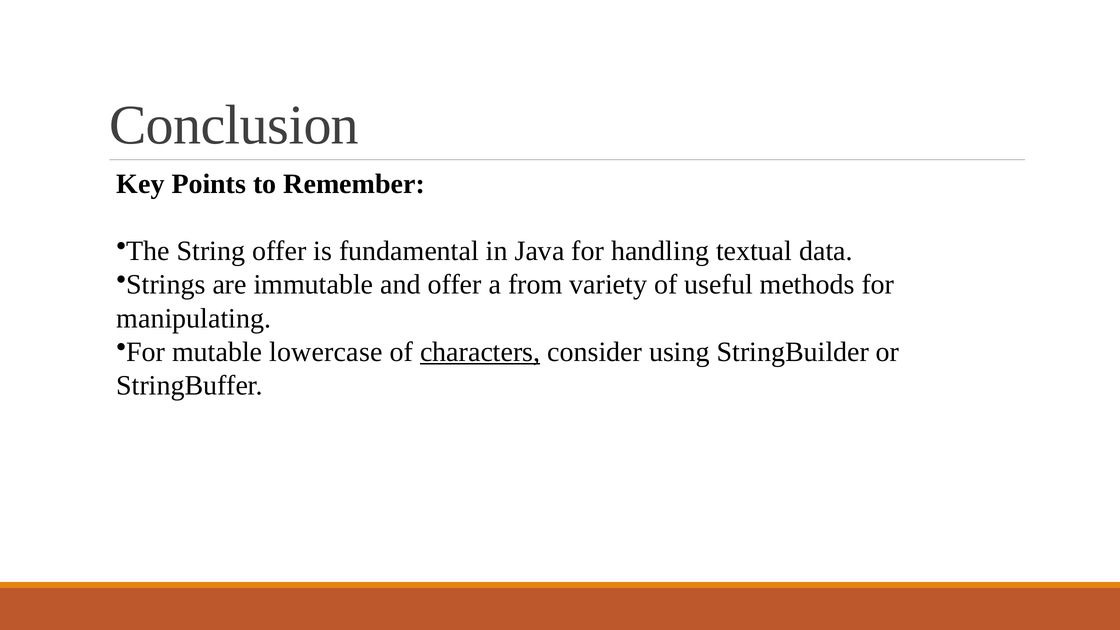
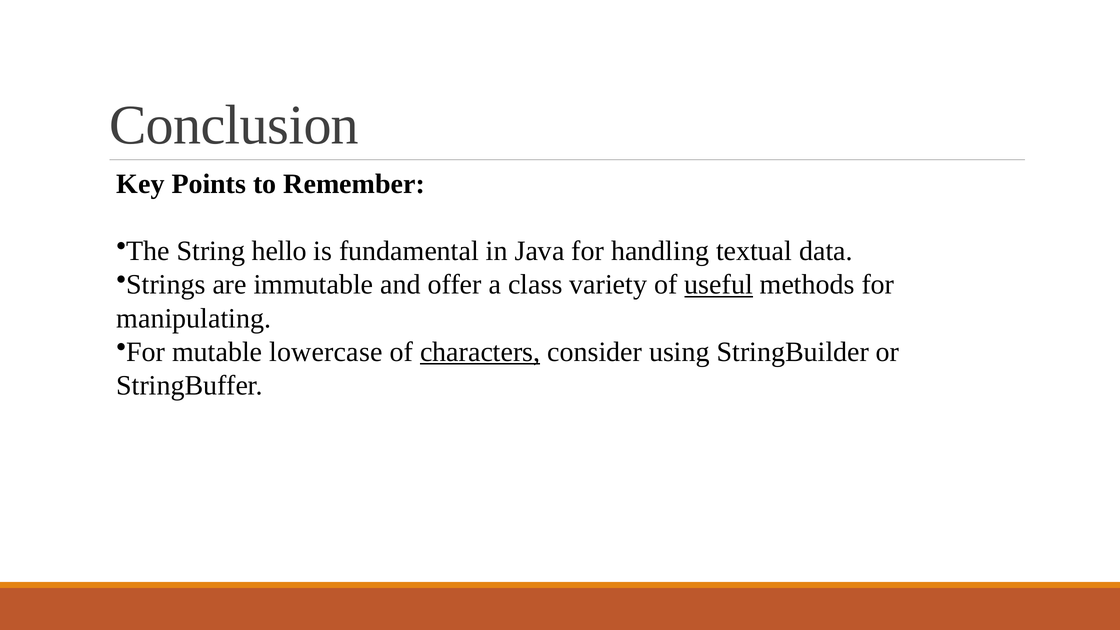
String offer: offer -> hello
from: from -> class
useful underline: none -> present
